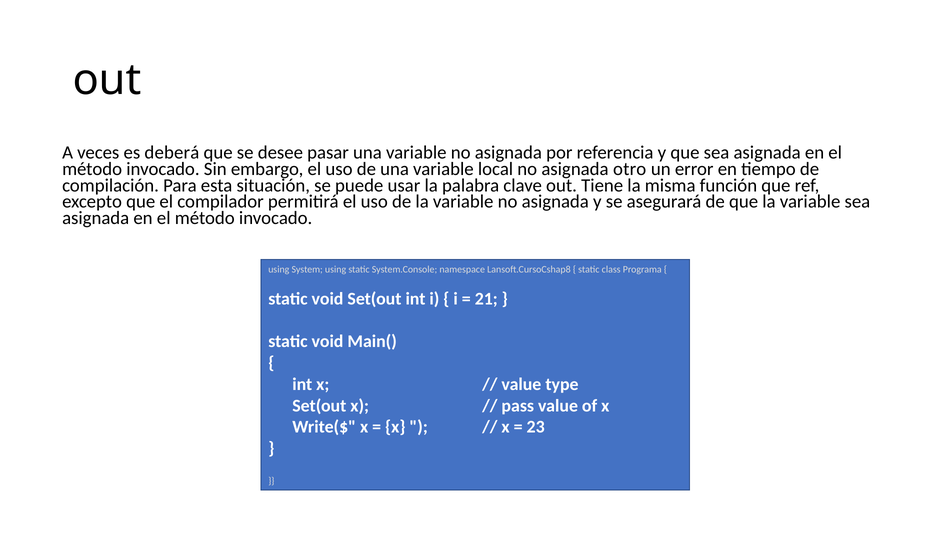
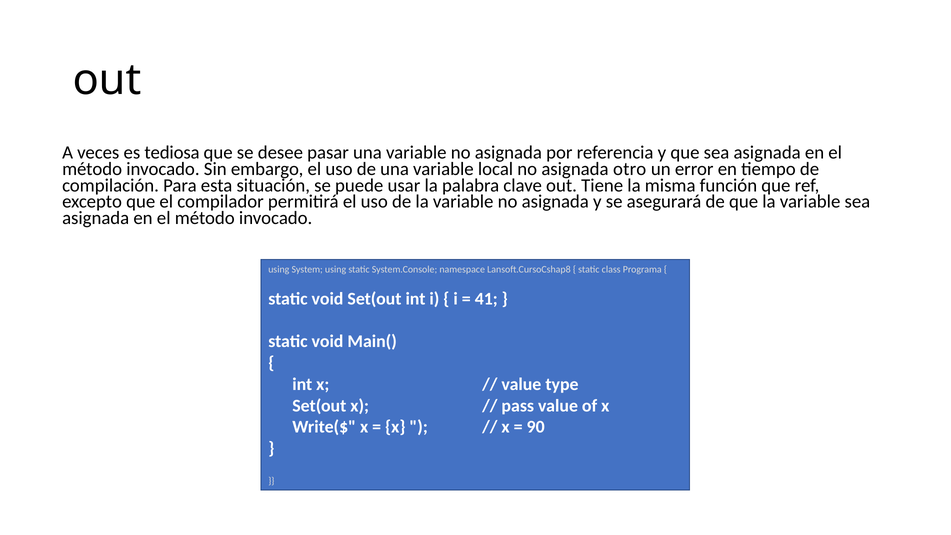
deberá: deberá -> tediosa
21: 21 -> 41
23: 23 -> 90
